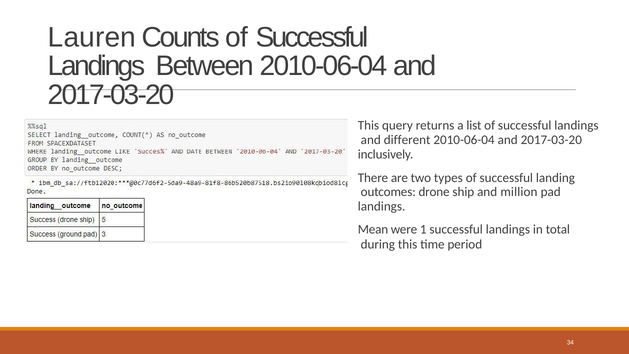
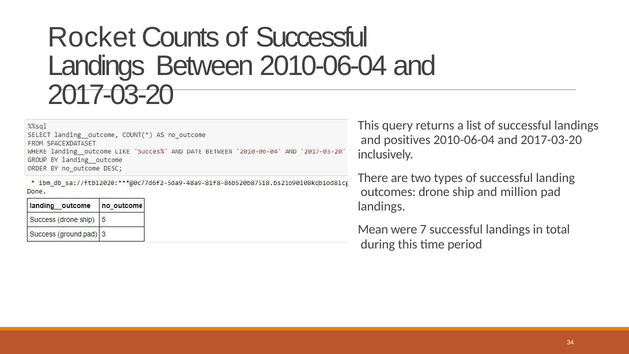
Lauren: Lauren -> Rocket
different: different -> positives
1: 1 -> 7
